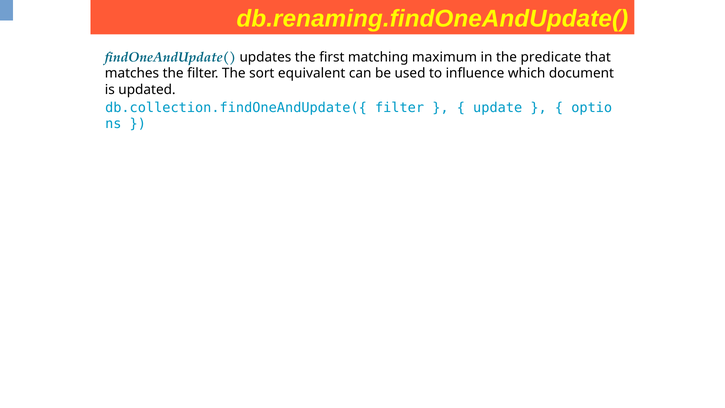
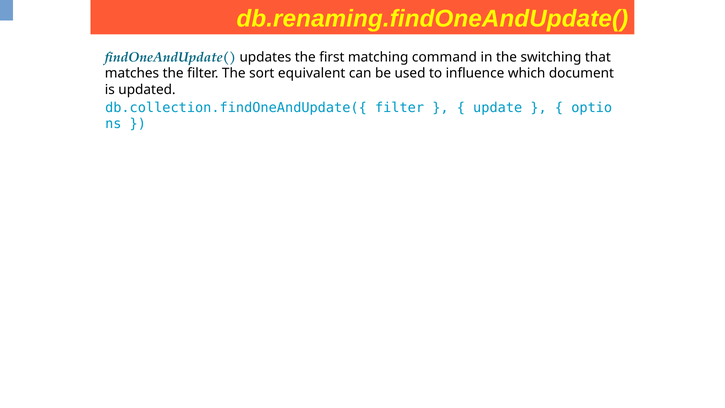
maximum: maximum -> command
predicate: predicate -> switching
